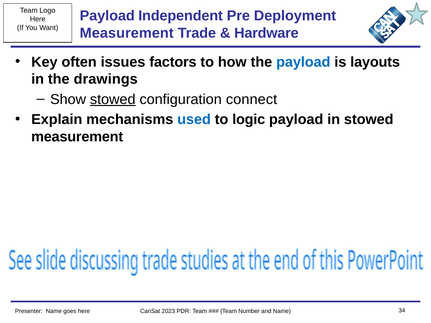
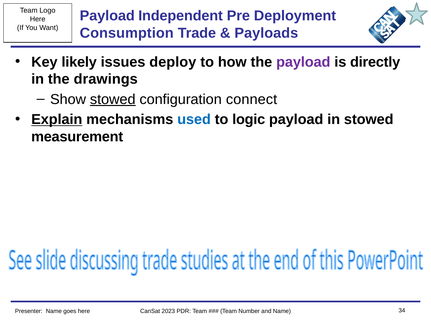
Measurement at (127, 33): Measurement -> Consumption
Hardware: Hardware -> Payloads
often: often -> likely
factors: factors -> deploy
payload at (303, 62) colour: blue -> purple
layouts: layouts -> directly
Explain underline: none -> present
